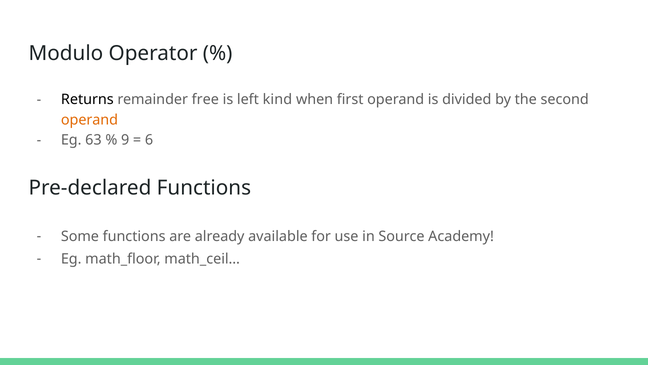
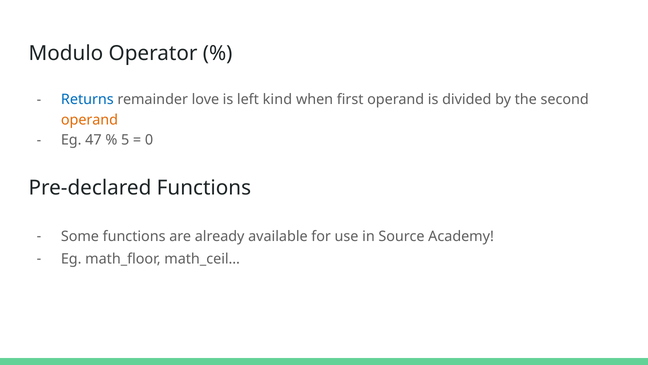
Returns colour: black -> blue
free: free -> love
63: 63 -> 47
9: 9 -> 5
6: 6 -> 0
